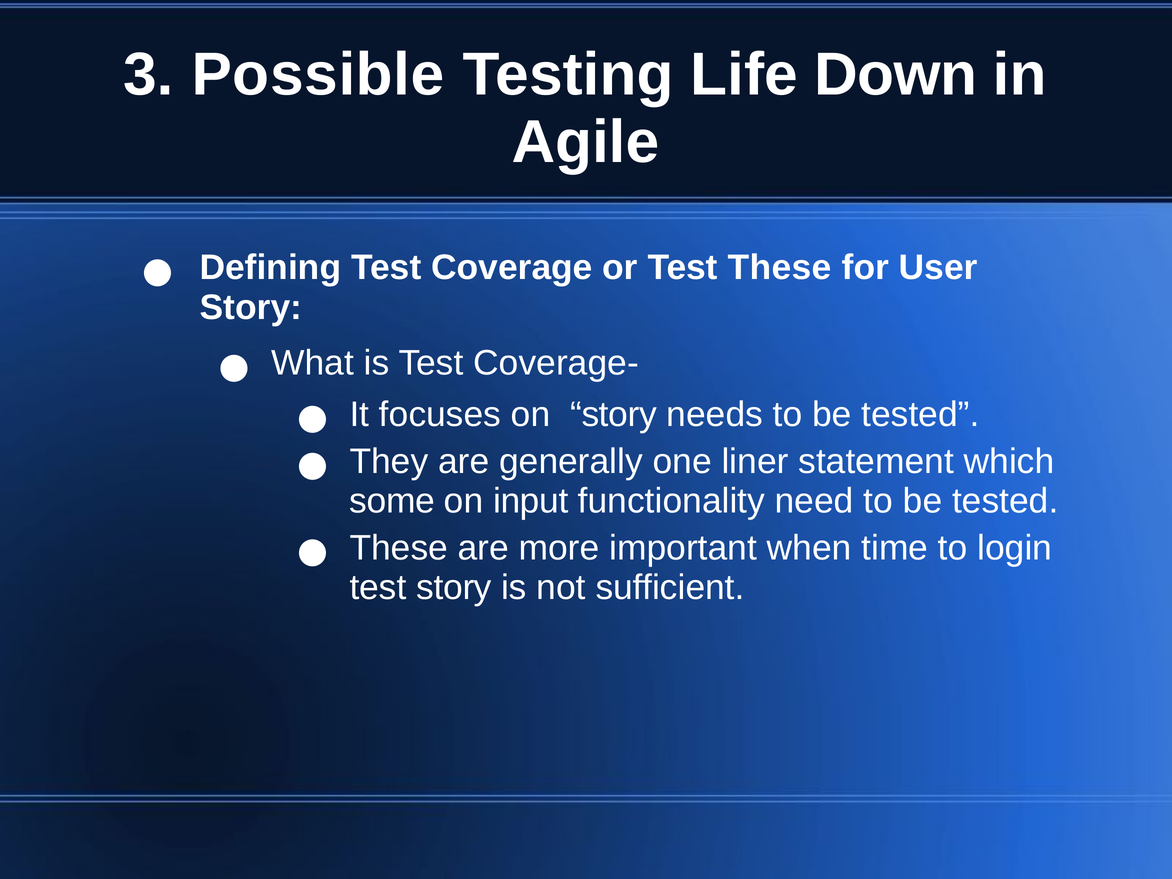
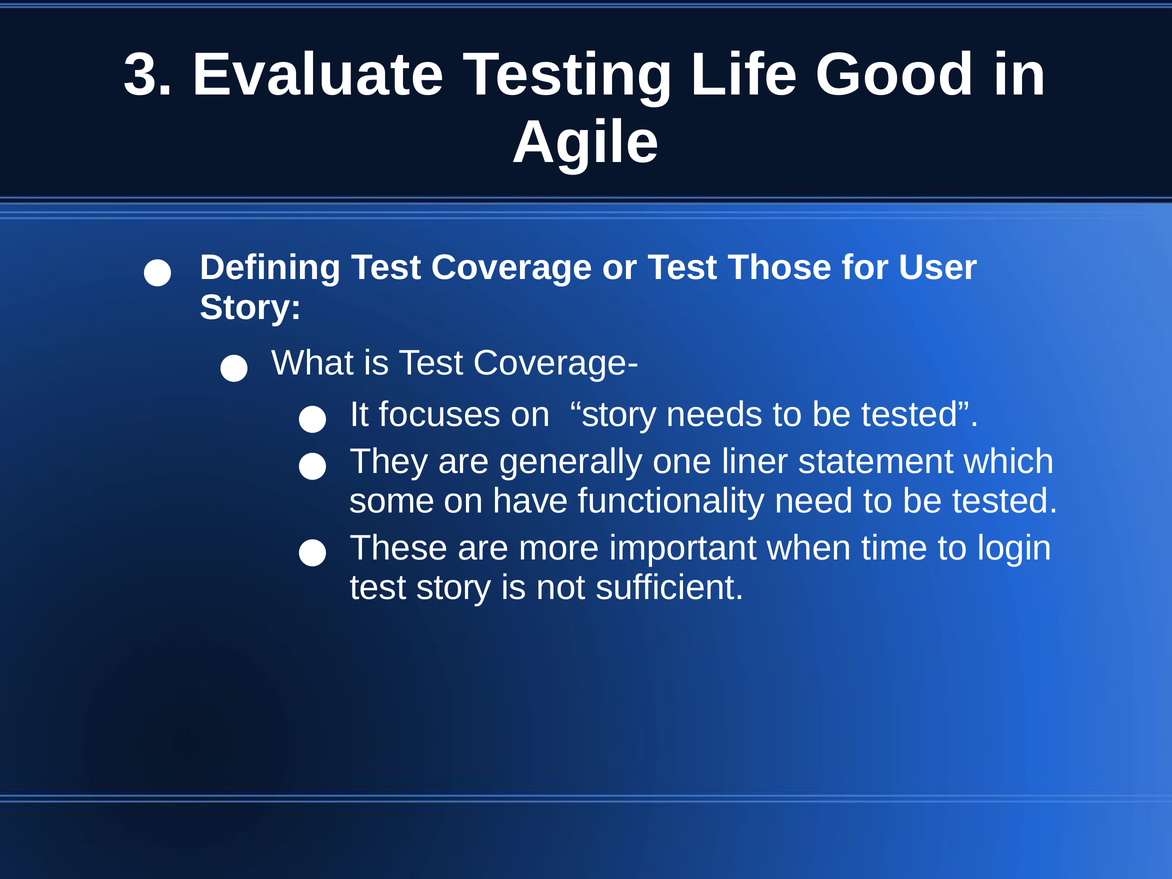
Possible: Possible -> Evaluate
Down: Down -> Good
Test These: These -> Those
input: input -> have
